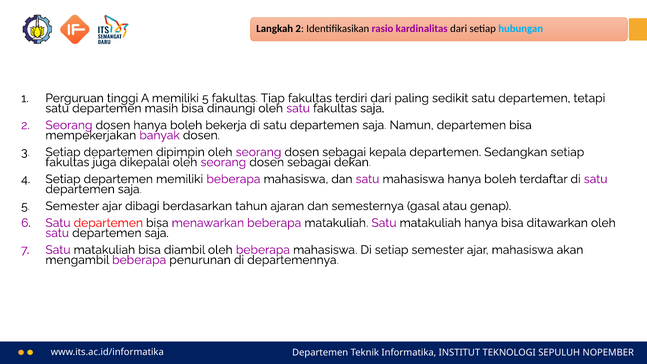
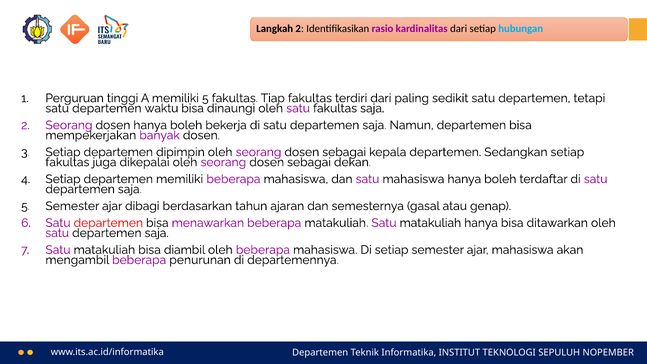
masih: masih -> waktu
